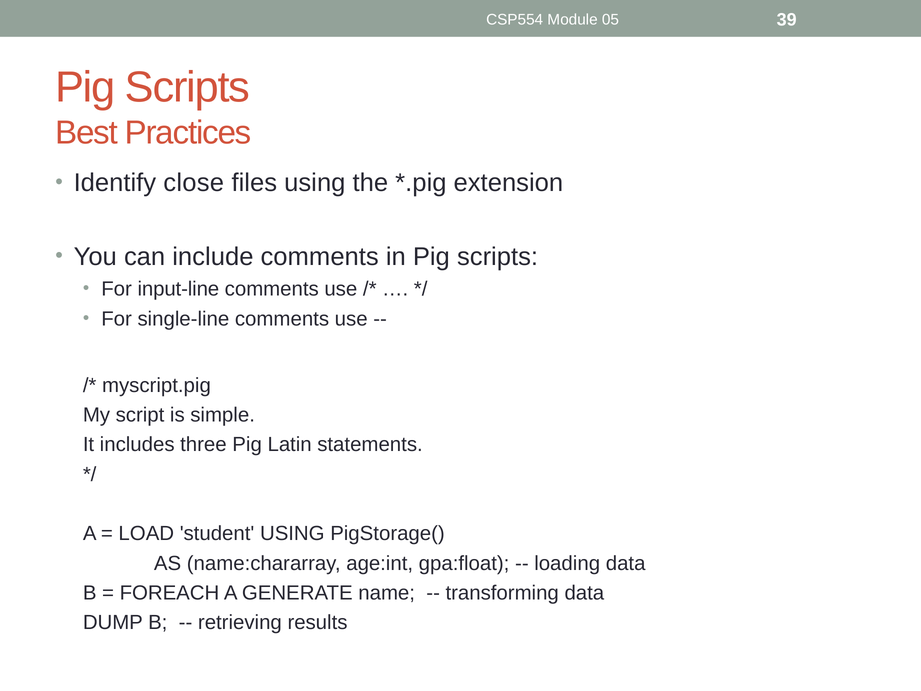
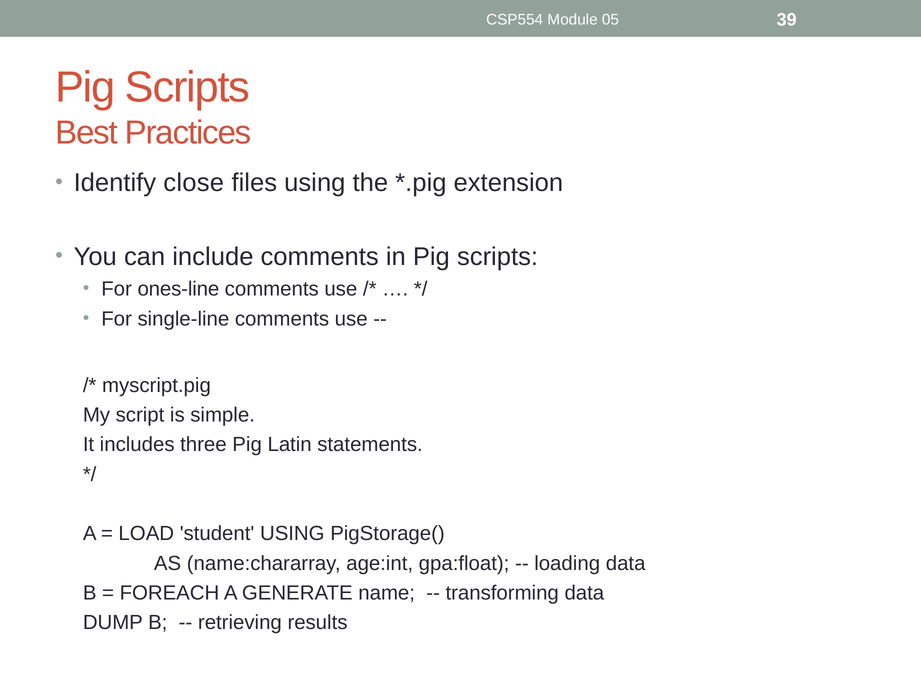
input-line: input-line -> ones-line
